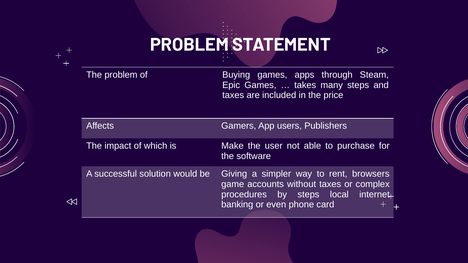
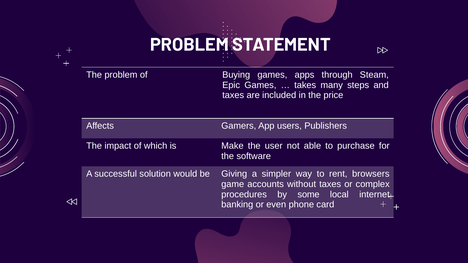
by steps: steps -> some
